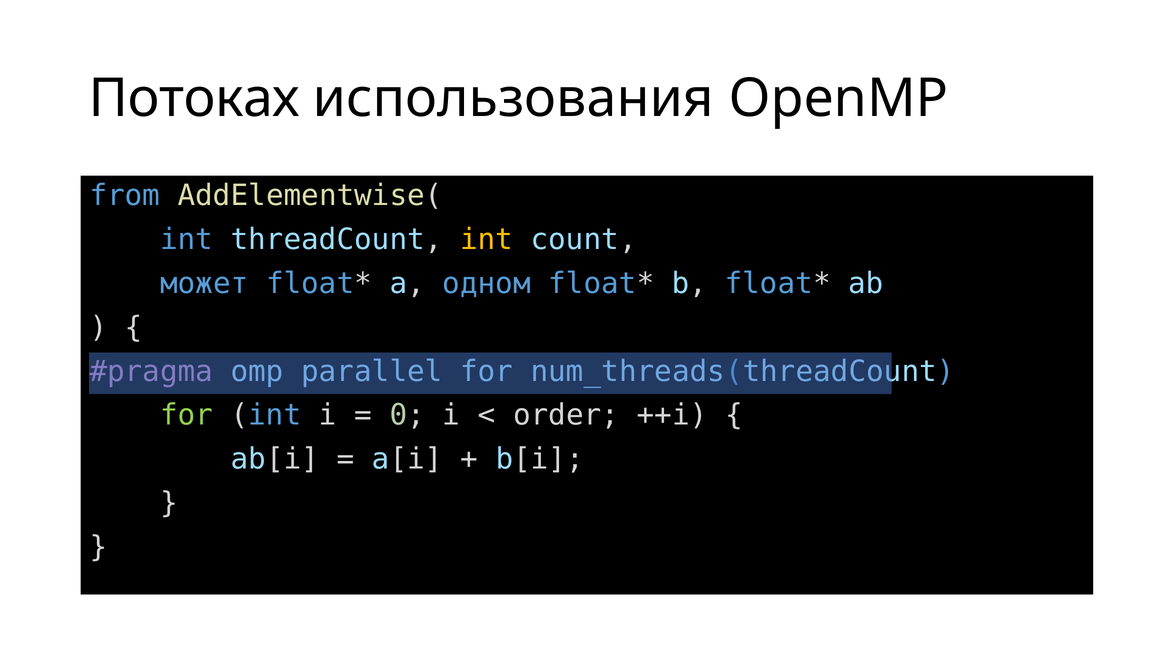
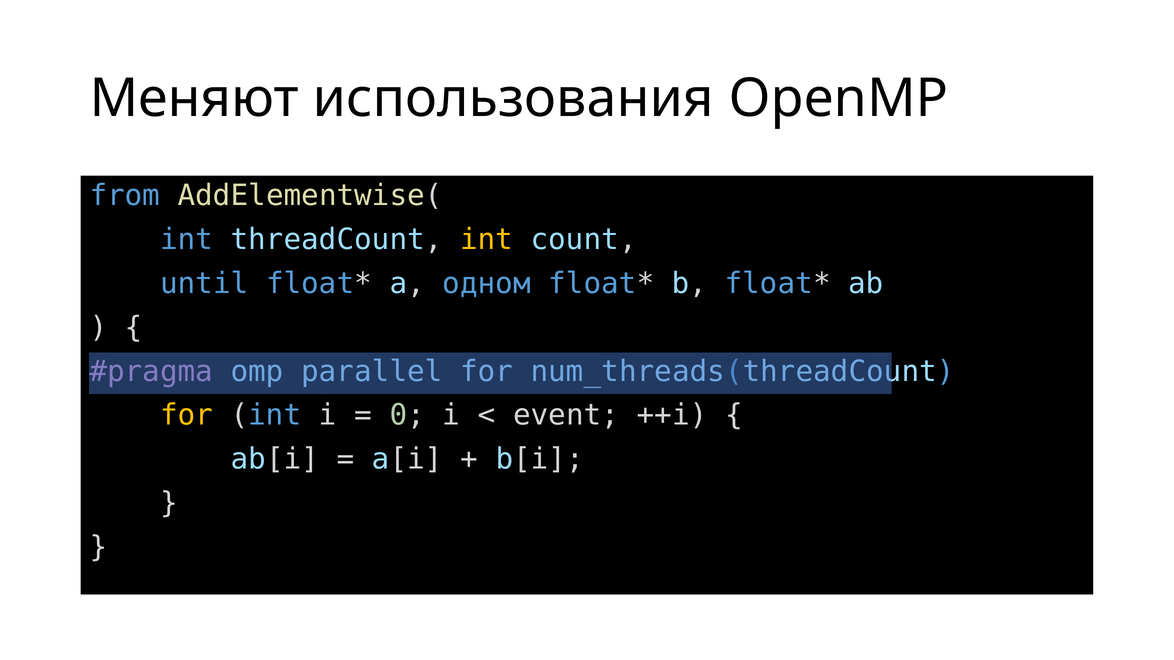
Потоках: Потоках -> Меняют
может: может -> until
for at (187, 415) colour: light green -> yellow
order: order -> event
